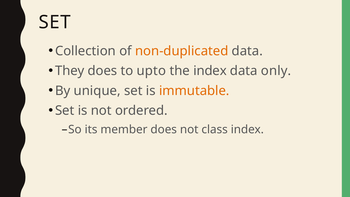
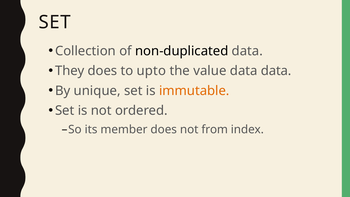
non-duplicated colour: orange -> black
the index: index -> value
data only: only -> data
class: class -> from
